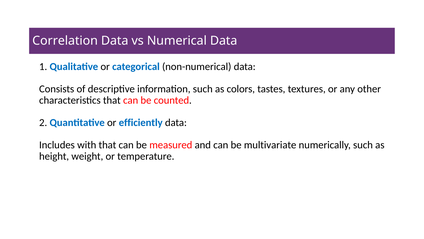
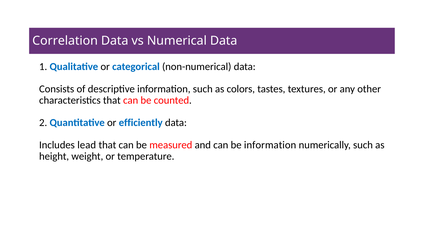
with: with -> lead
be multivariate: multivariate -> information
